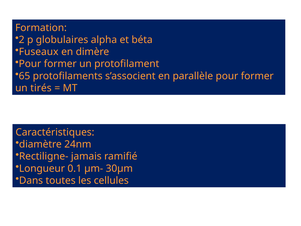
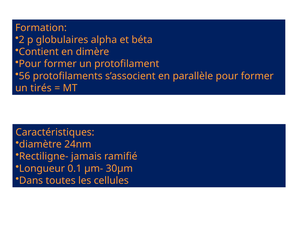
Fuseaux: Fuseaux -> Contient
65: 65 -> 56
